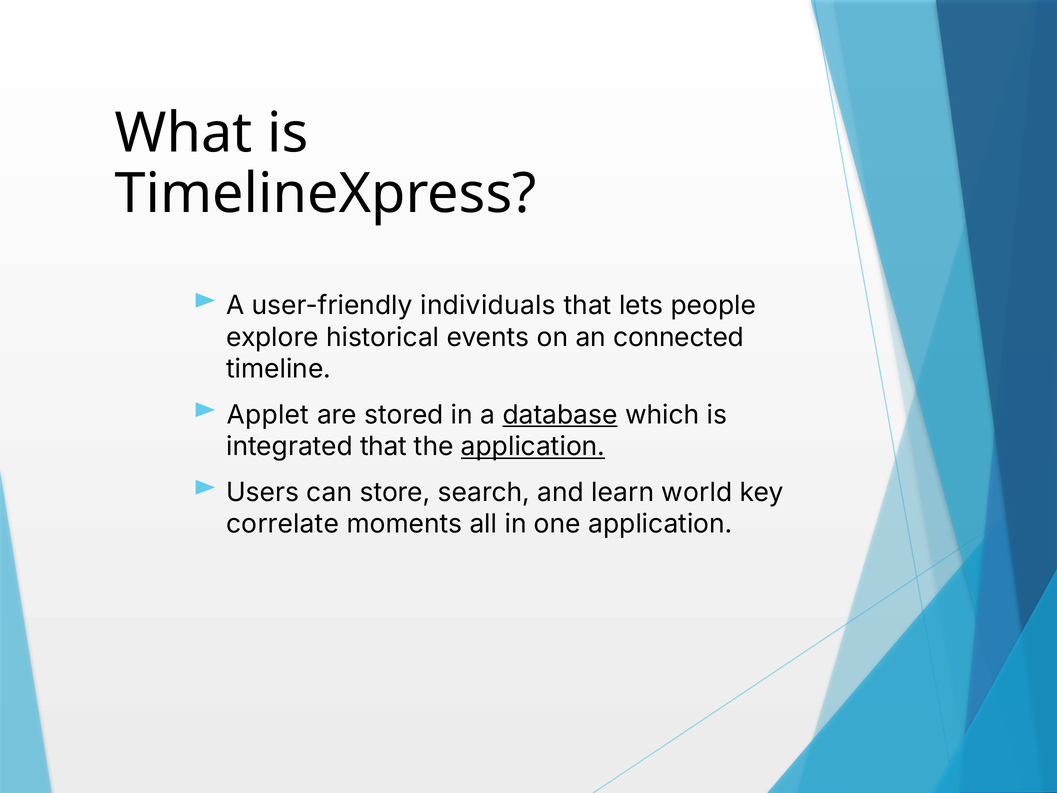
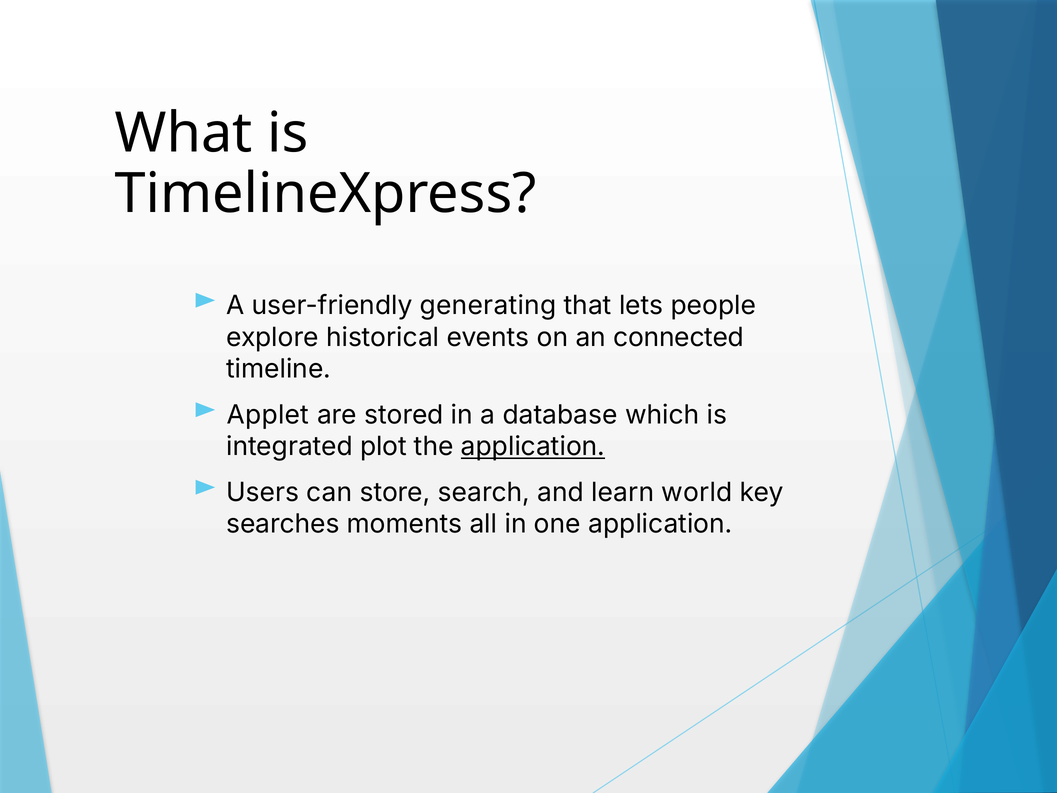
individuals: individuals -> generating
database underline: present -> none
integrated that: that -> plot
correlate: correlate -> searches
